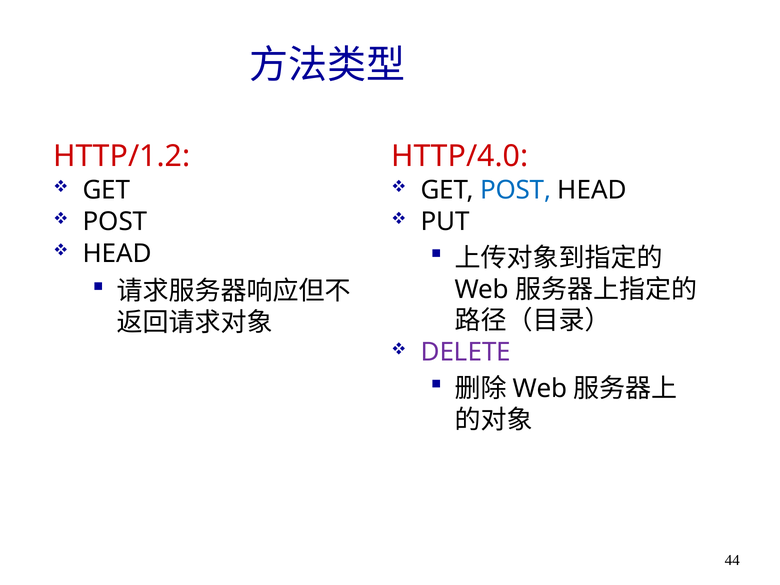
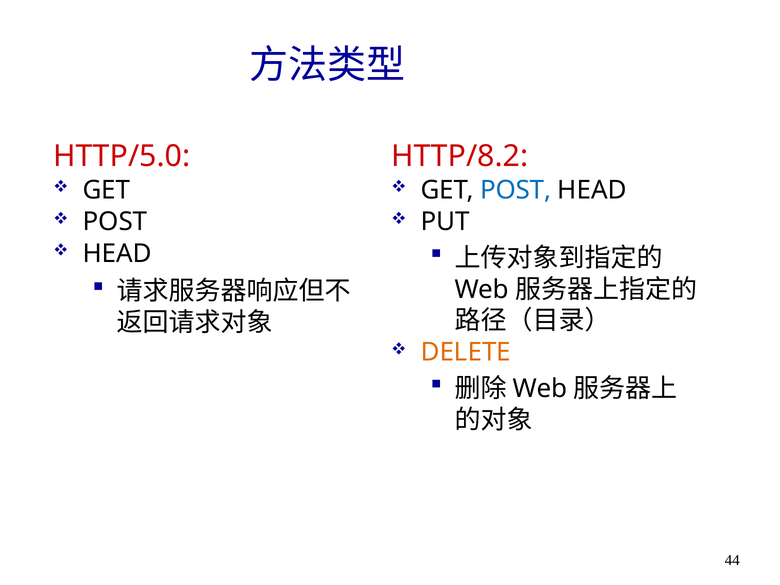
HTTP/1.2: HTTP/1.2 -> HTTP/5.0
HTTP/4.0: HTTP/4.0 -> HTTP/8.2
DELETE colour: purple -> orange
